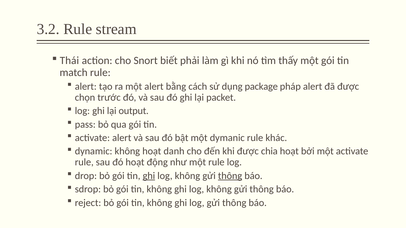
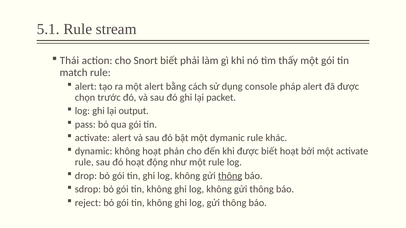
3.2: 3.2 -> 5.1
package: package -> console
danh: danh -> phản
được chia: chia -> biết
ghi at (149, 176) underline: present -> none
